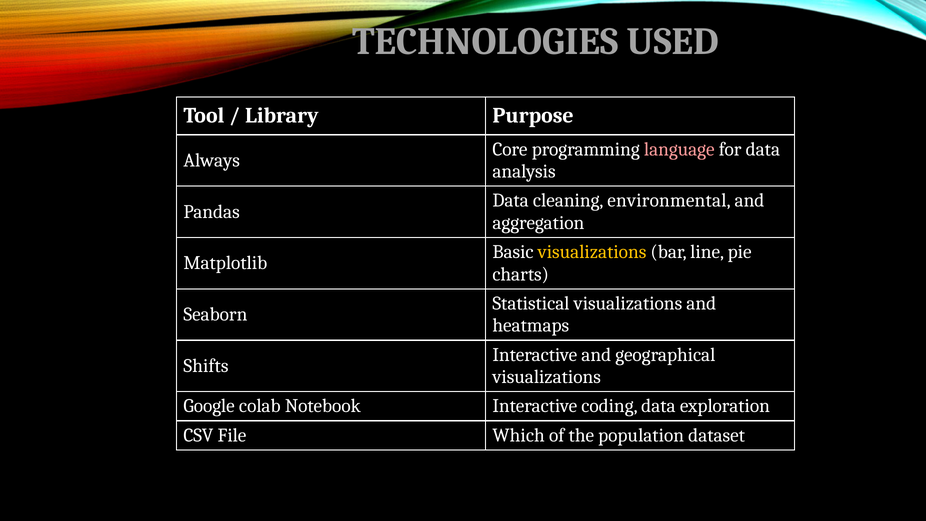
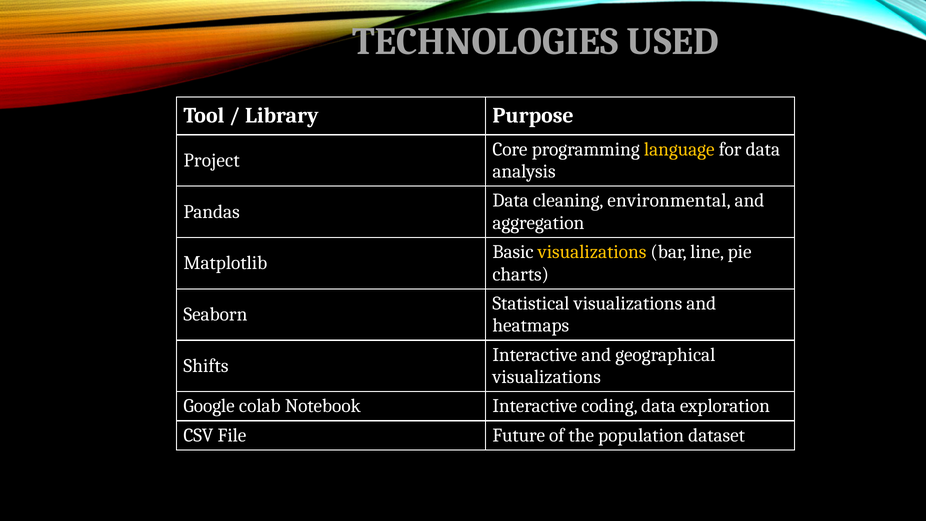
language colour: pink -> yellow
Always: Always -> Project
Which: Which -> Future
